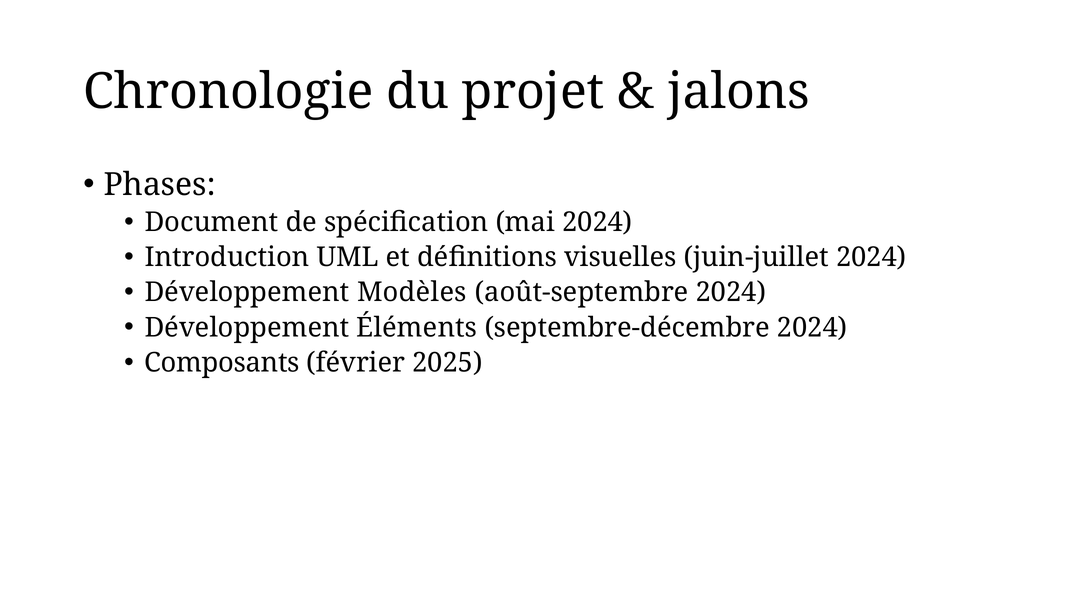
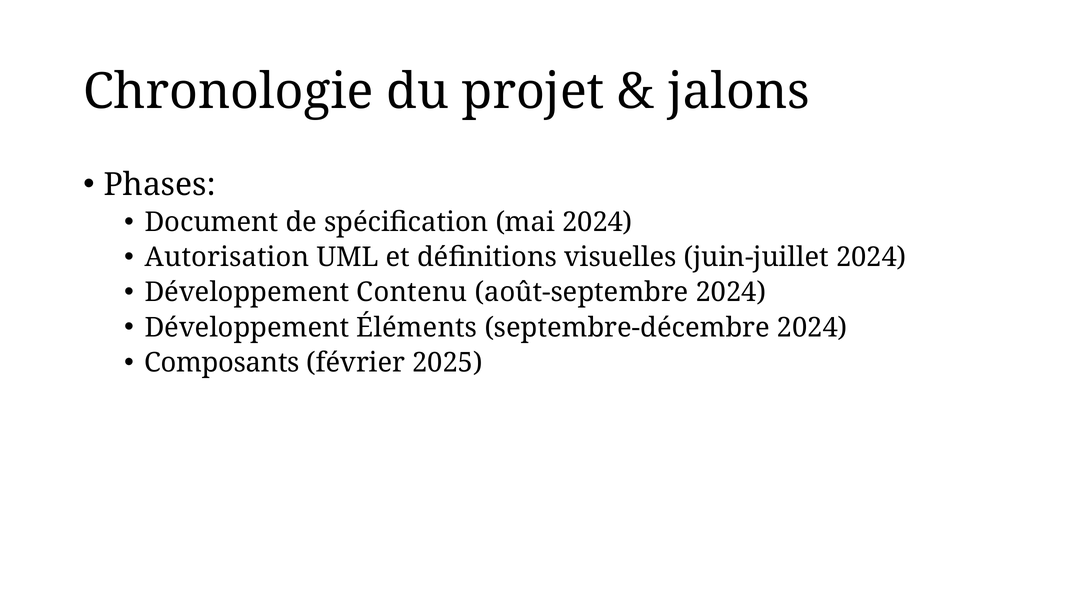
Introduction: Introduction -> Autorisation
Modèles: Modèles -> Contenu
